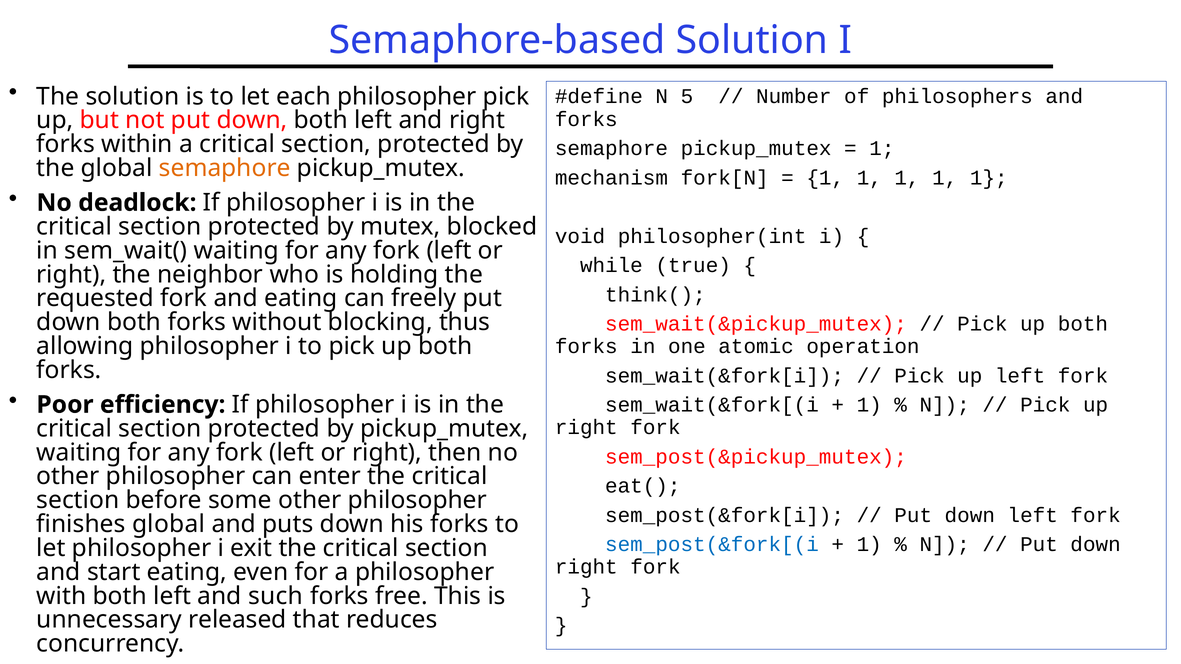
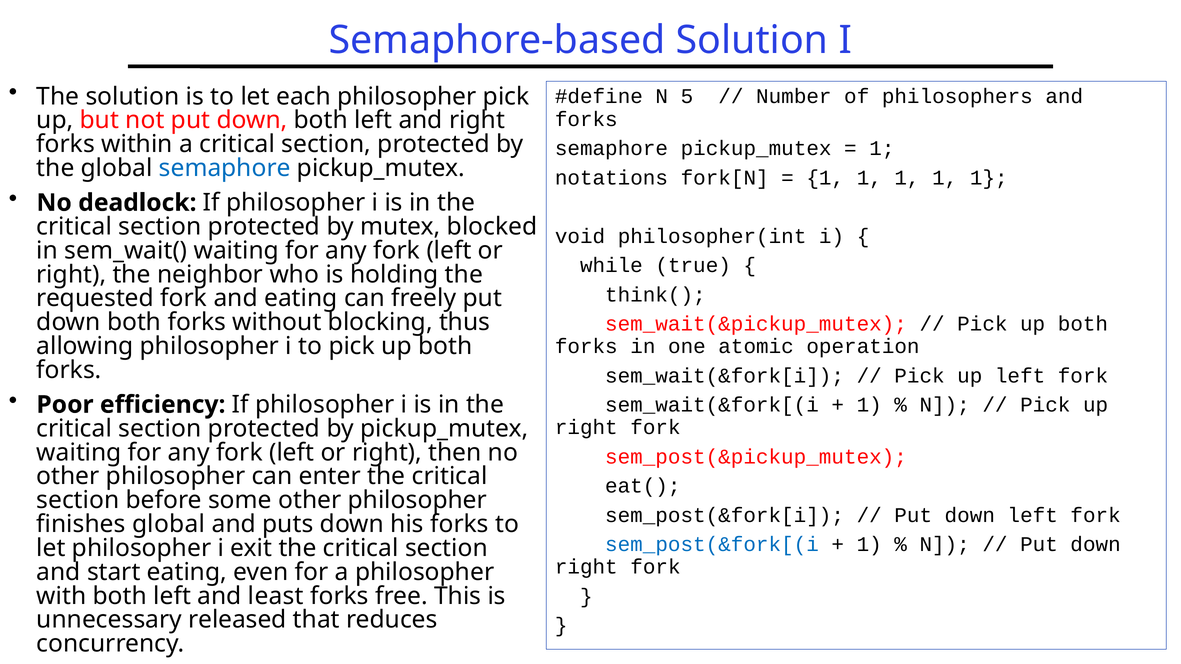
semaphore at (225, 168) colour: orange -> blue
mechanism: mechanism -> notations
such: such -> least
